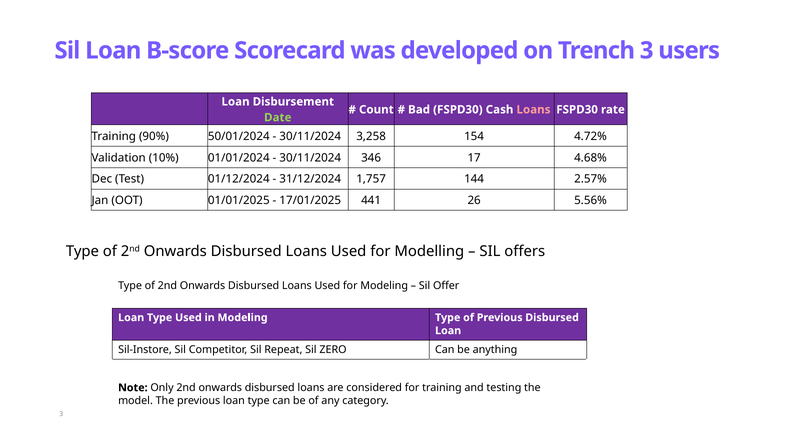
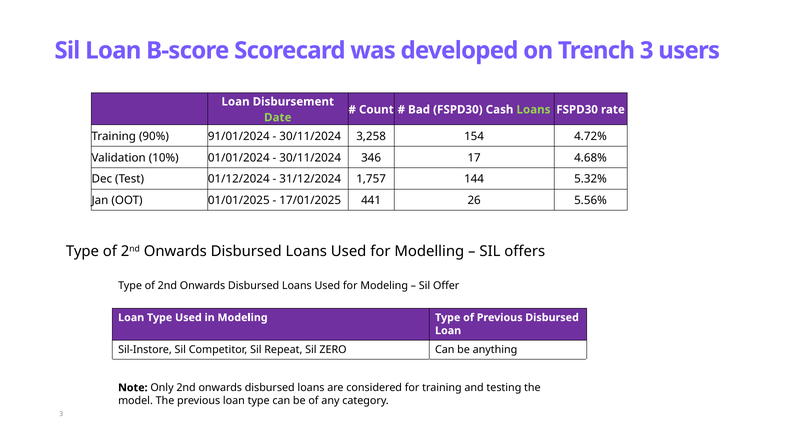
Loans at (533, 109) colour: pink -> light green
50/01/2024: 50/01/2024 -> 91/01/2024
2.57%: 2.57% -> 5.32%
